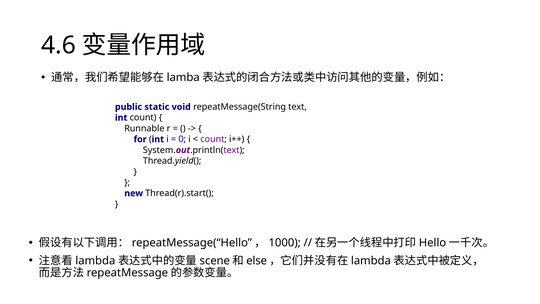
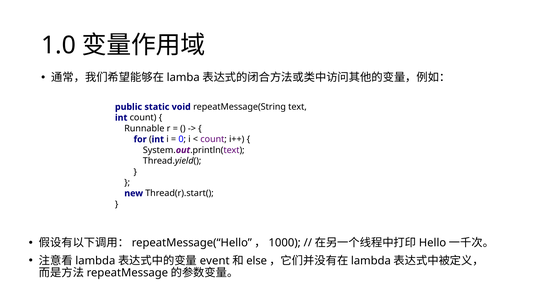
4.6: 4.6 -> 1.0
scene: scene -> event
